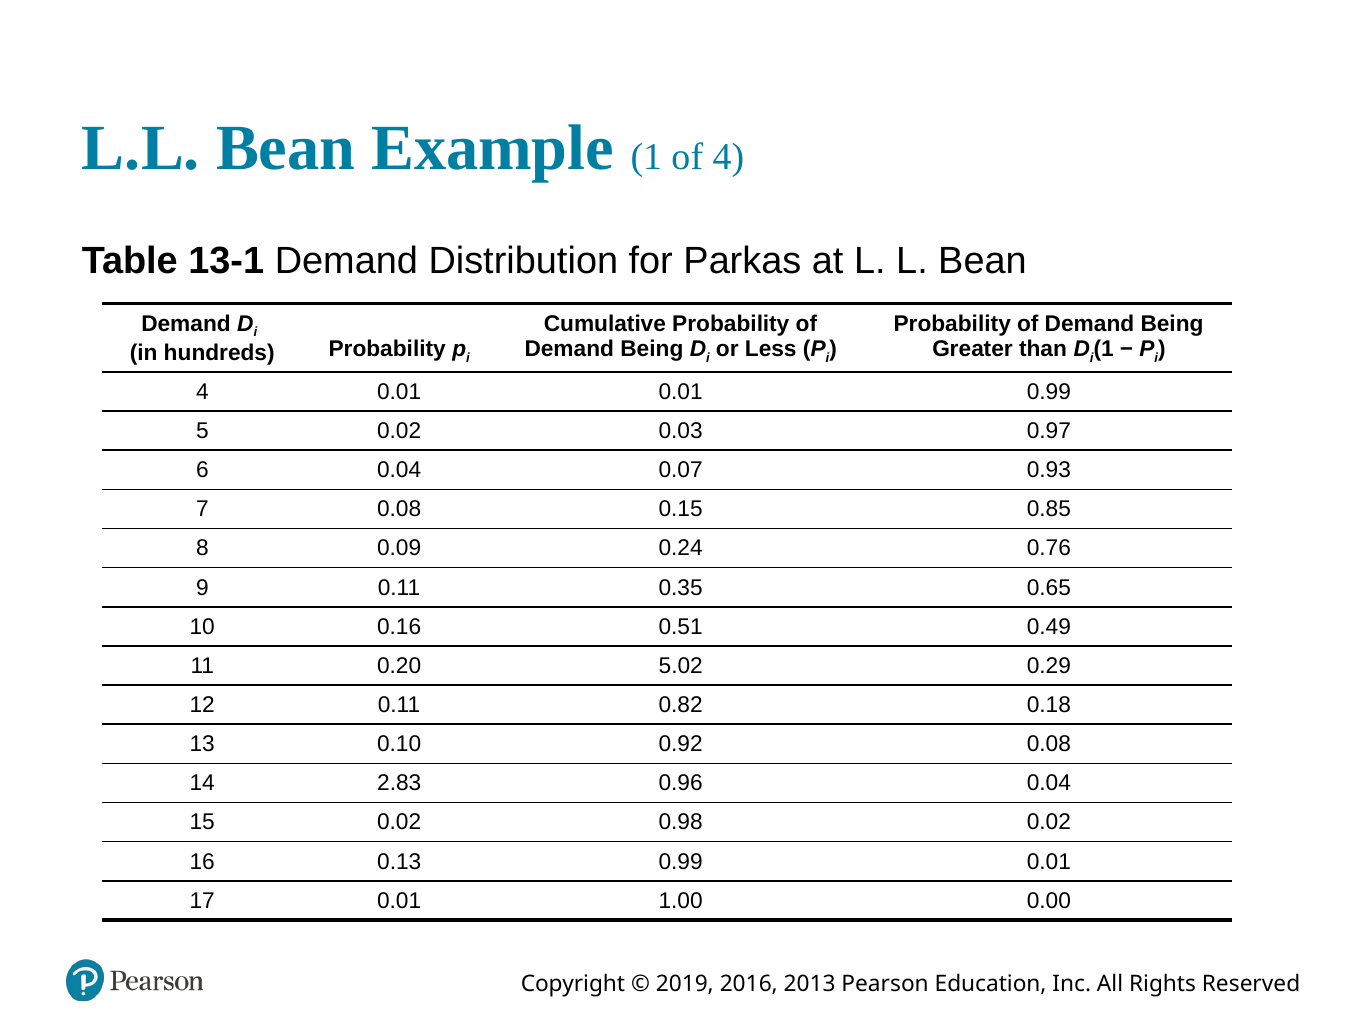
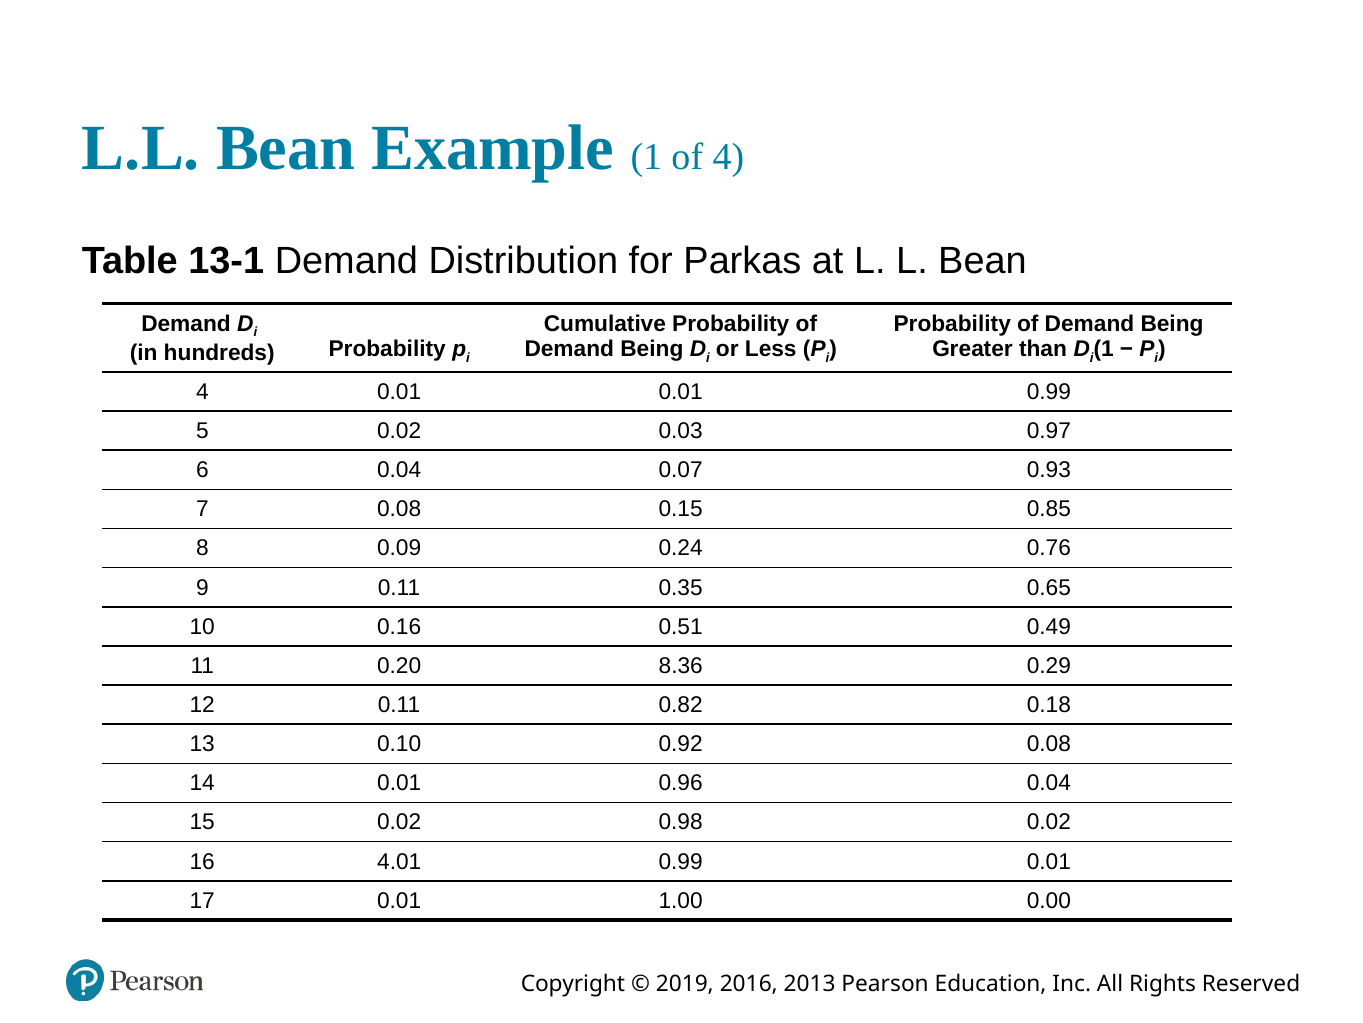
5.02: 5.02 -> 8.36
14 2.83: 2.83 -> 0.01
0.13: 0.13 -> 4.01
